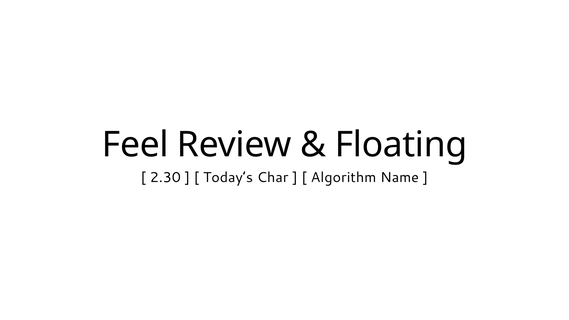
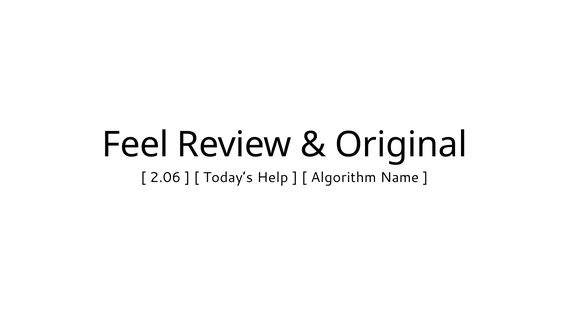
Floating: Floating -> Original
2.30: 2.30 -> 2.06
Char: Char -> Help
